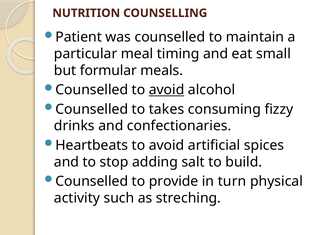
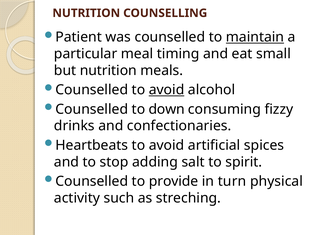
maintain underline: none -> present
but formular: formular -> nutrition
takes: takes -> down
build: build -> spirit
